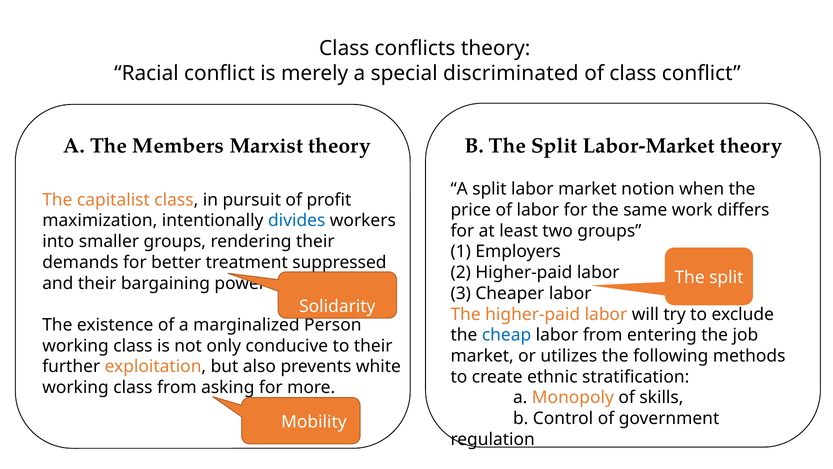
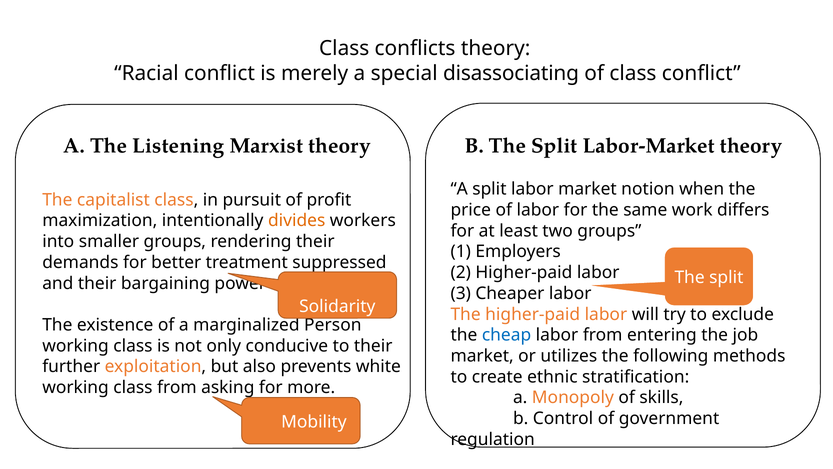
discriminated: discriminated -> disassociating
Members: Members -> Listening
divides colour: blue -> orange
